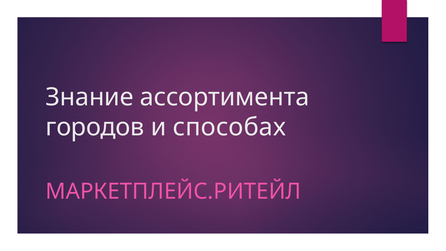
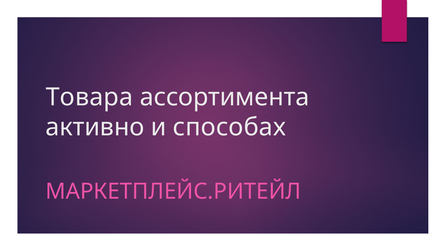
Знание: Знание -> Товара
городов: городов -> активно
